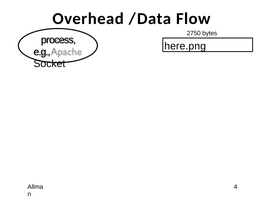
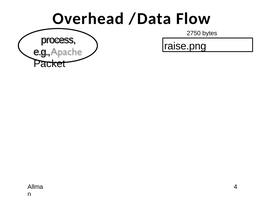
here.png: here.png -> raise.png
Socket: Socket -> Packet
